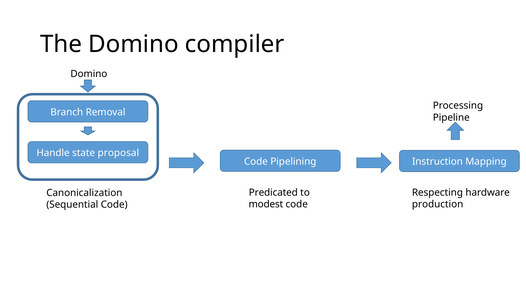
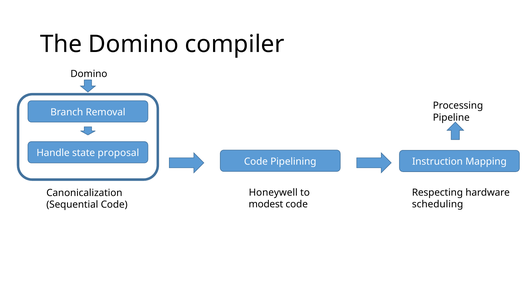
Predicated: Predicated -> Honeywell
production: production -> scheduling
